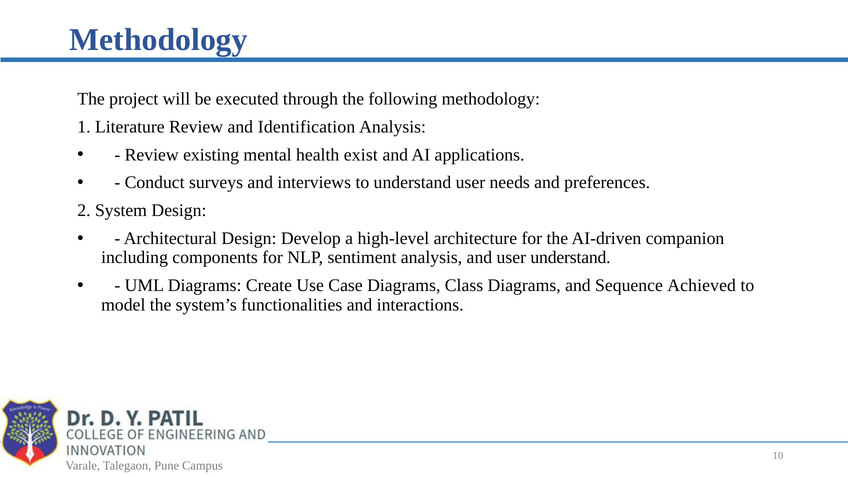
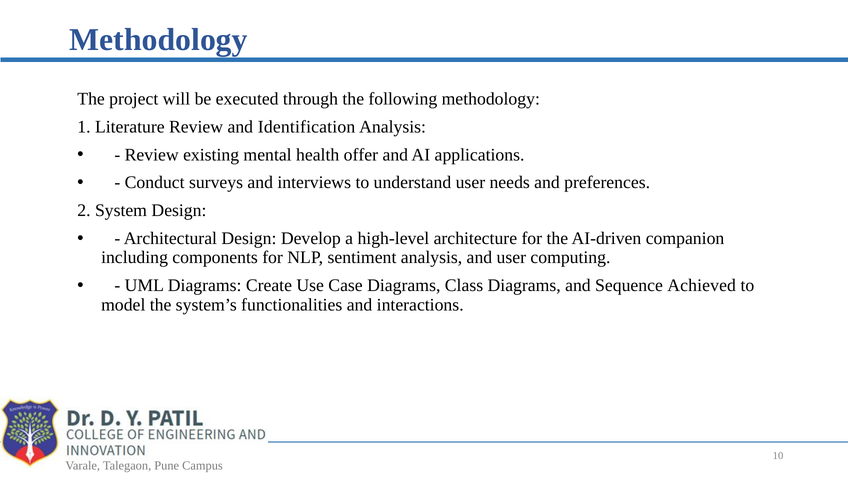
exist: exist -> offer
user understand: understand -> computing
